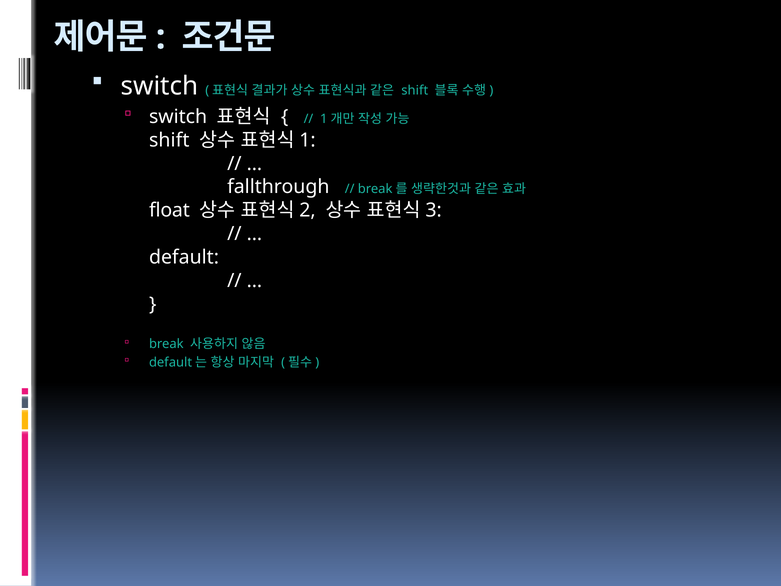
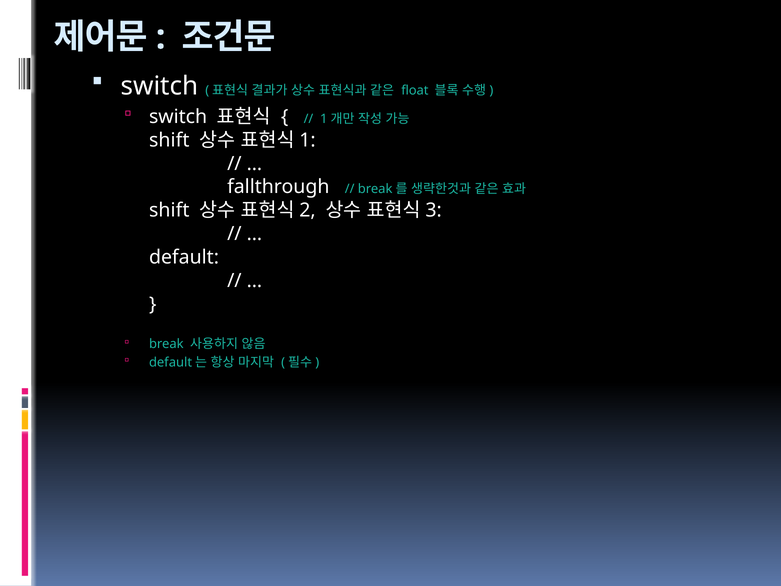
shift at (415, 90): shift -> float
float at (169, 210): float -> shift
